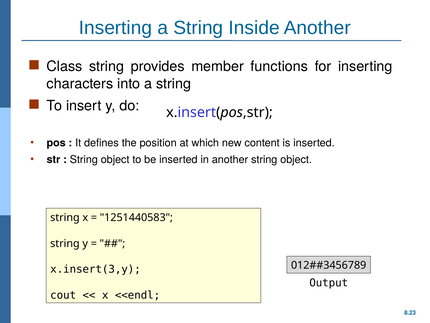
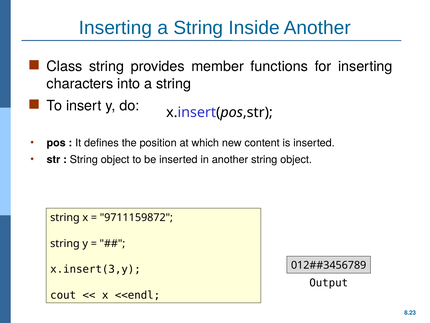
1251440583: 1251440583 -> 9711159872
